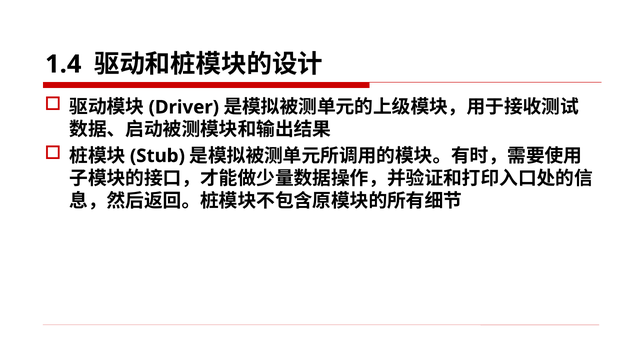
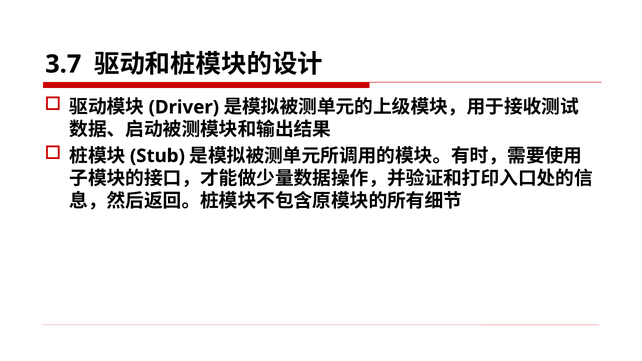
1.4: 1.4 -> 3.7
